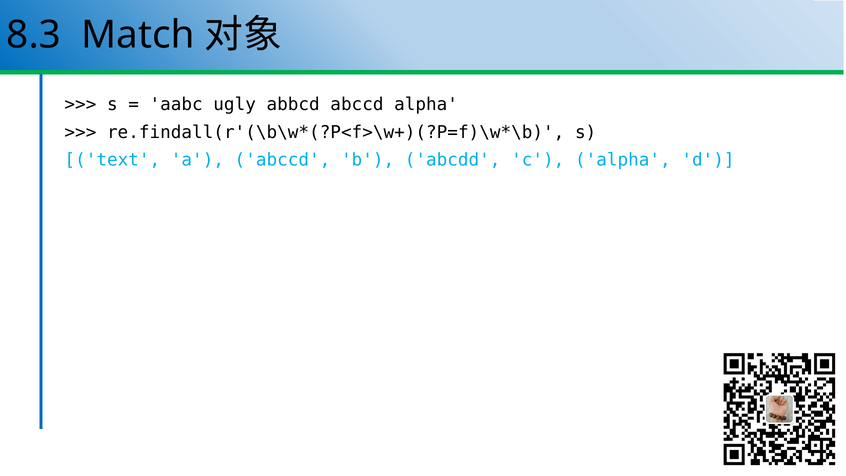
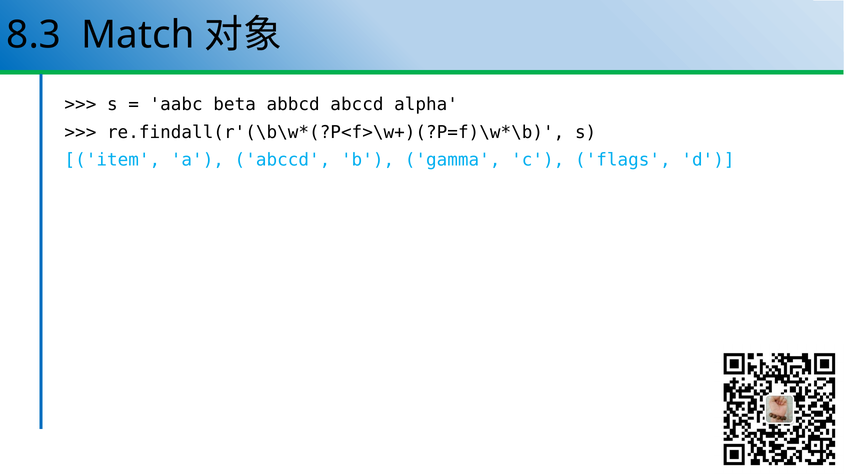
ugly: ugly -> beta
text: text -> item
abcdd: abcdd -> gamma
c alpha: alpha -> flags
